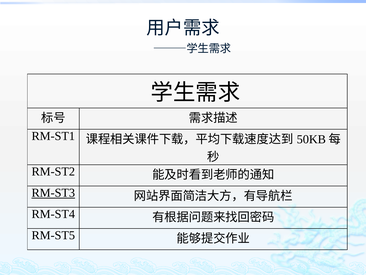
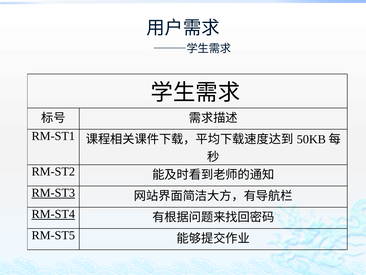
RM-ST4 underline: none -> present
